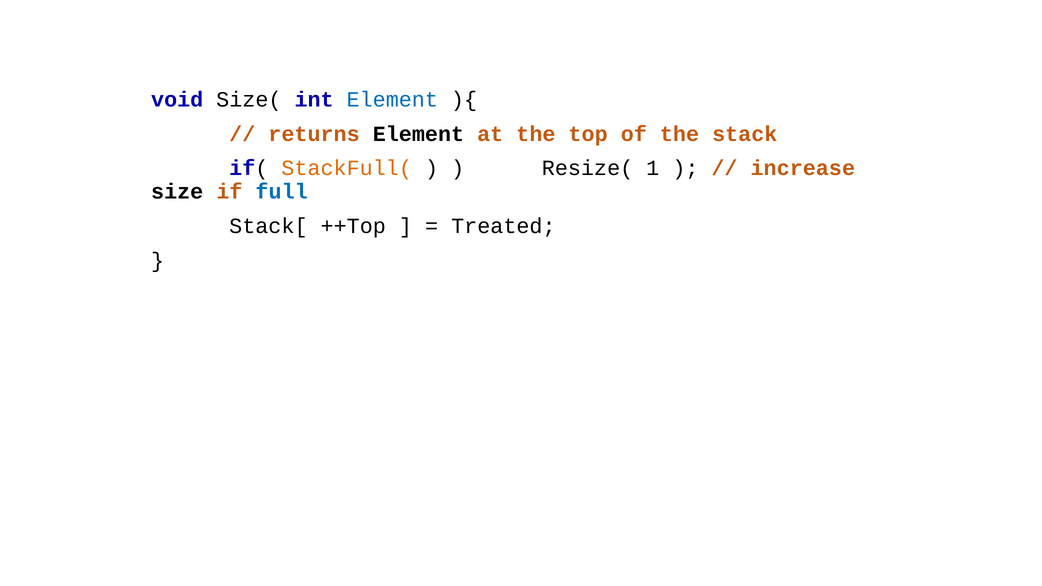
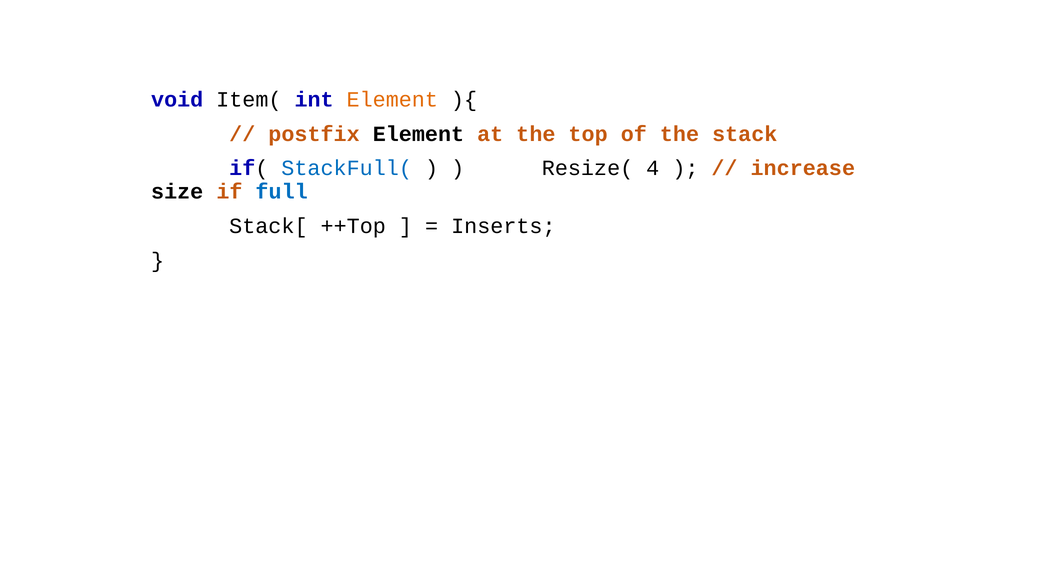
Size(: Size( -> Item(
Element at (392, 100) colour: blue -> orange
returns: returns -> postfix
StackFull( colour: orange -> blue
1: 1 -> 4
Treated: Treated -> Inserts
